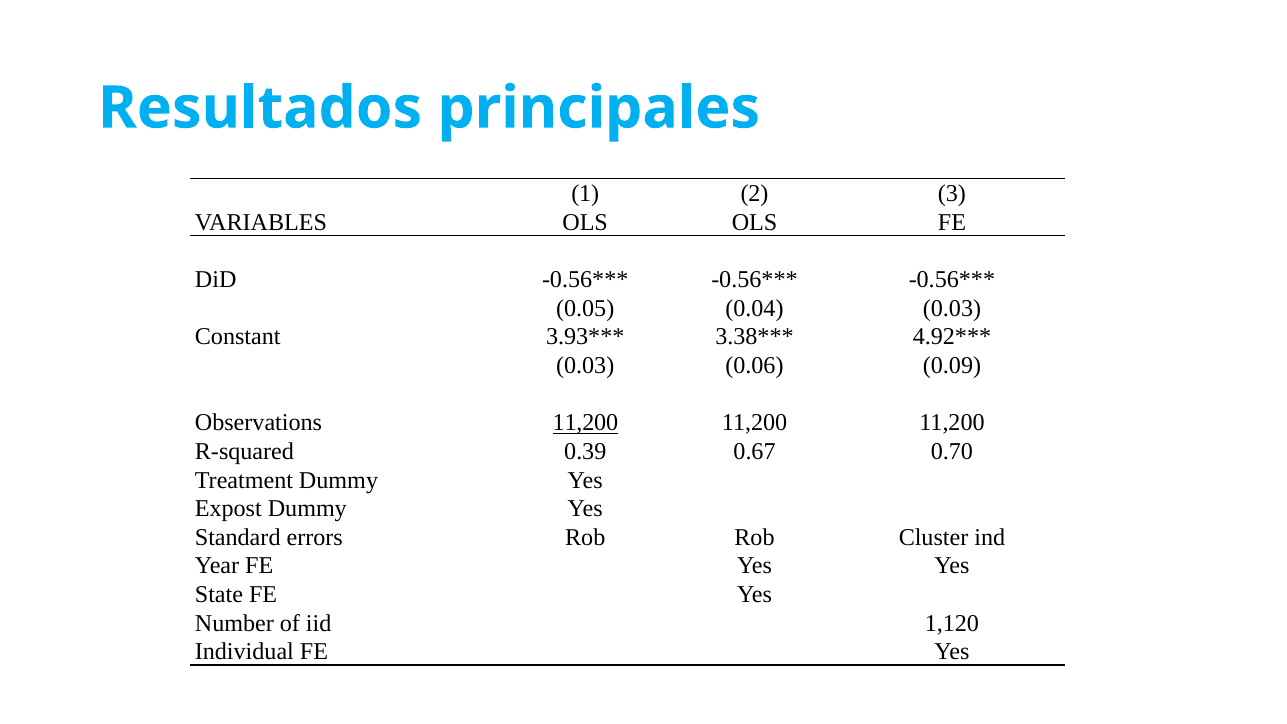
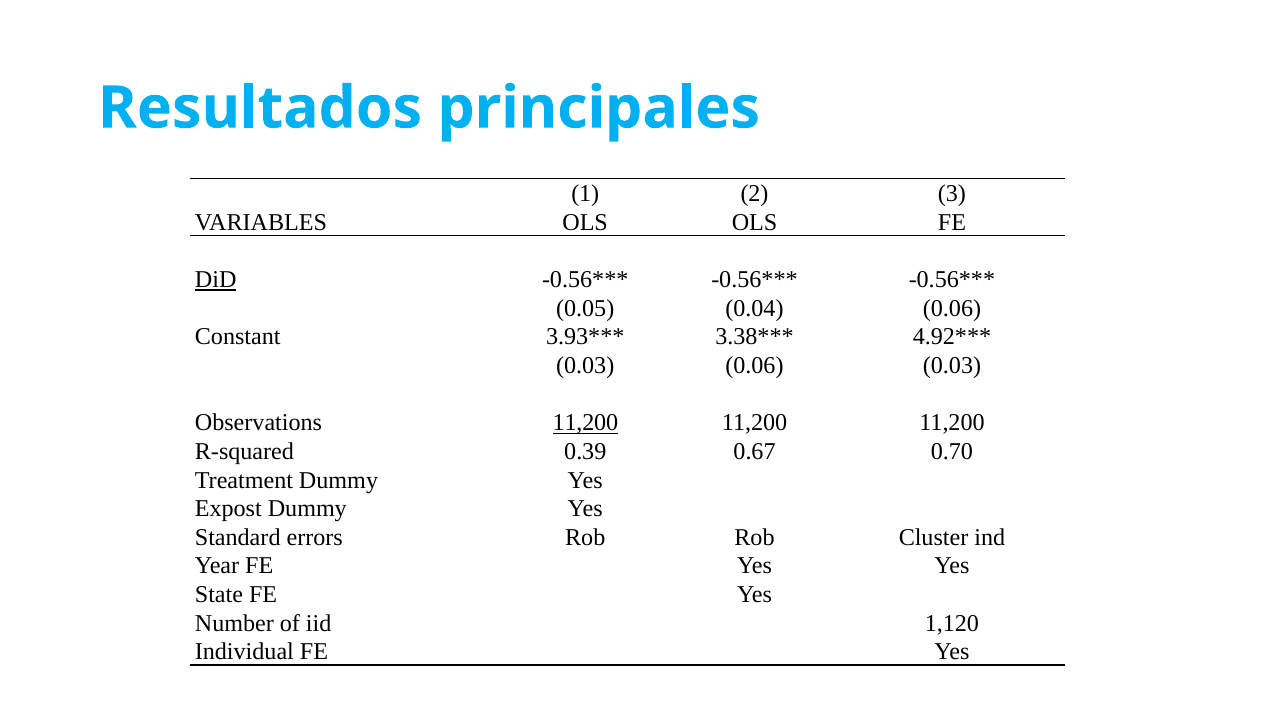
DiD underline: none -> present
0.04 0.03: 0.03 -> 0.06
0.06 0.09: 0.09 -> 0.03
